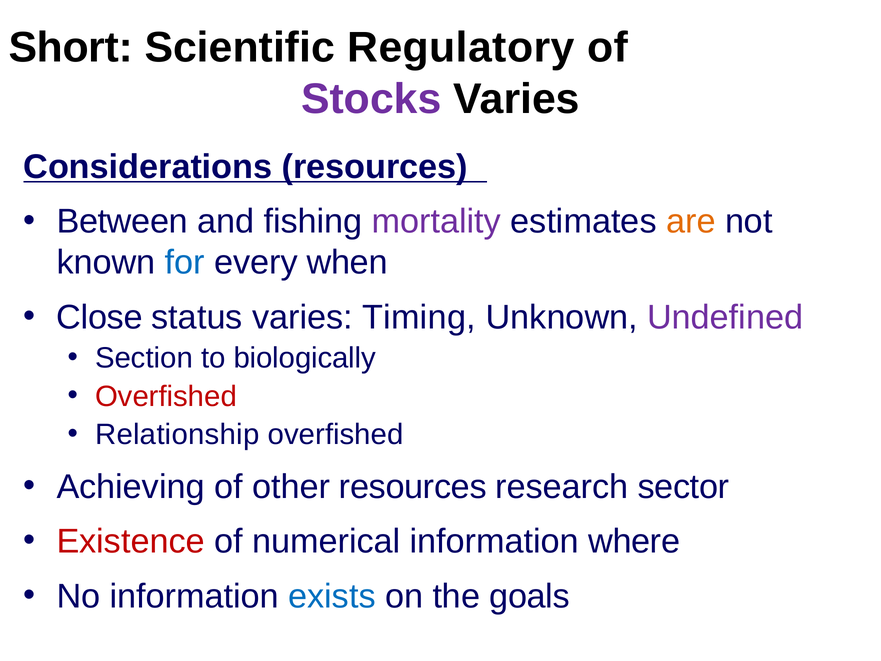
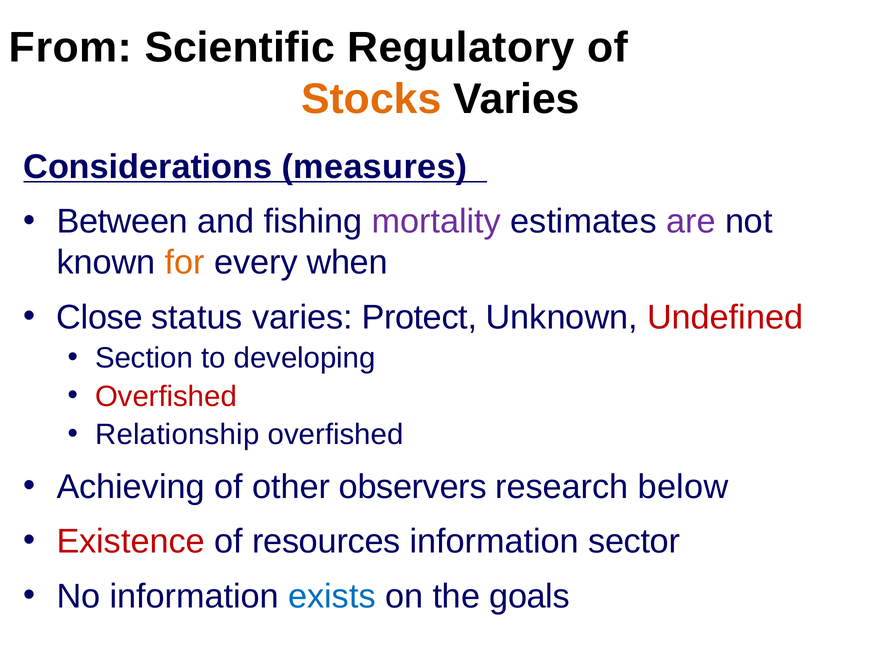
Short: Short -> From
Stocks colour: purple -> orange
Considerations resources: resources -> measures
are colour: orange -> purple
for colour: blue -> orange
Timing: Timing -> Protect
Undefined colour: purple -> red
biologically: biologically -> developing
other resources: resources -> observers
sector: sector -> below
numerical: numerical -> resources
where: where -> sector
